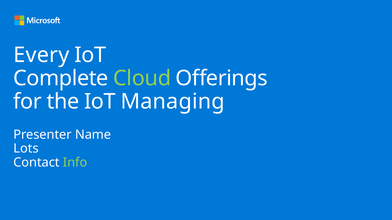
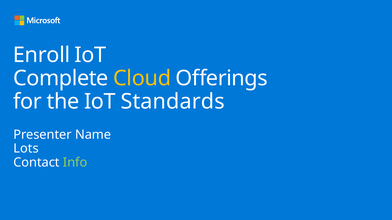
Every: Every -> Enroll
Cloud colour: light green -> yellow
Managing: Managing -> Standards
